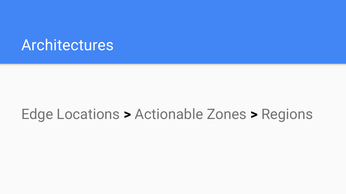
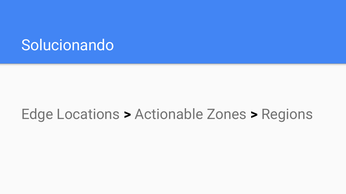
Architectures: Architectures -> Solucionando
